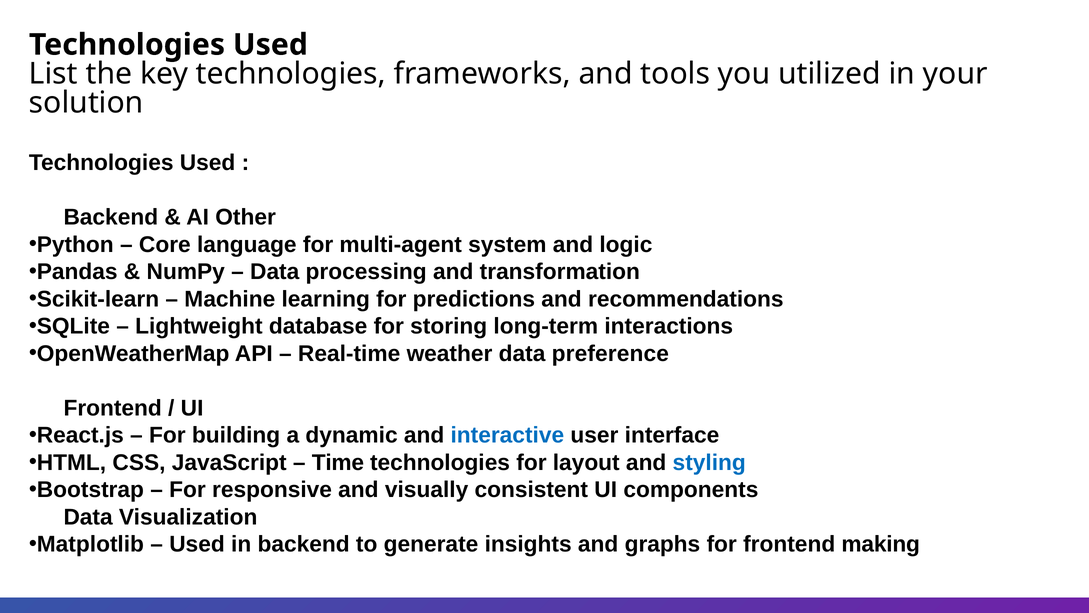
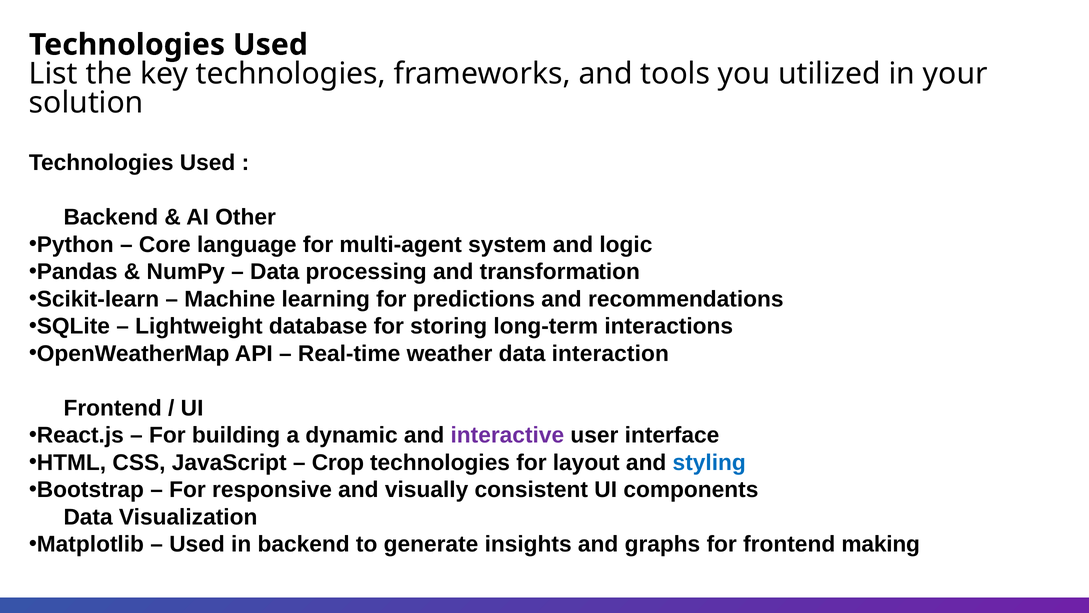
preference: preference -> interaction
interactive colour: blue -> purple
Time: Time -> Crop
